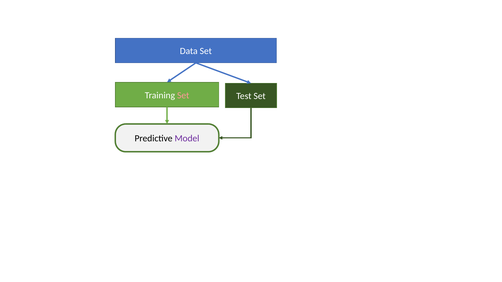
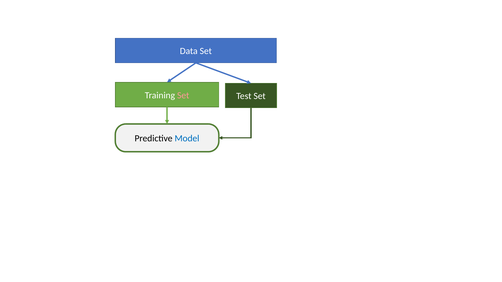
Model colour: purple -> blue
